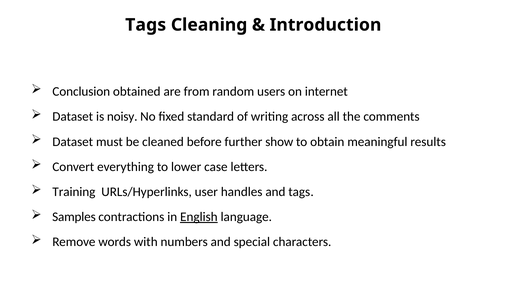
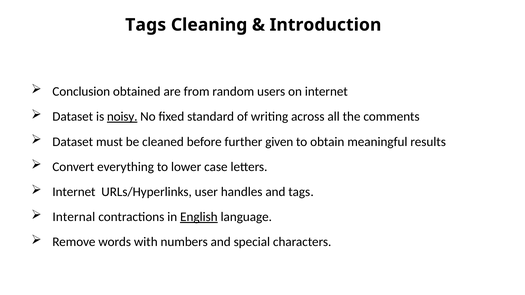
noisy underline: none -> present
show: show -> given
Training at (74, 192): Training -> Internet
Samples: Samples -> Internal
